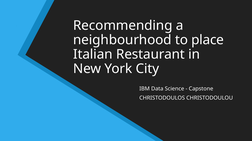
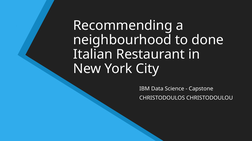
place: place -> done
